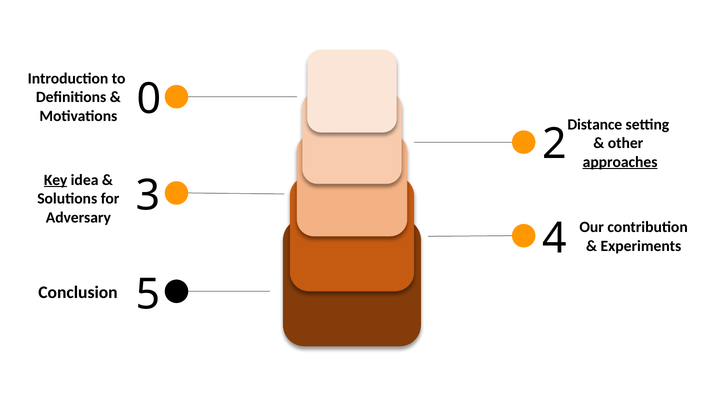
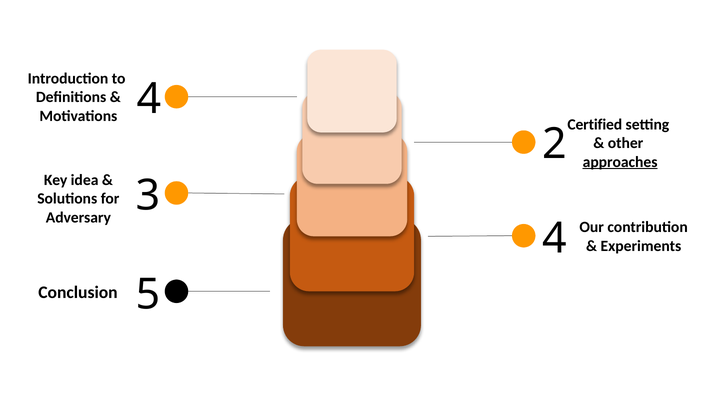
Motivations 0: 0 -> 4
Distance: Distance -> Certified
Key underline: present -> none
